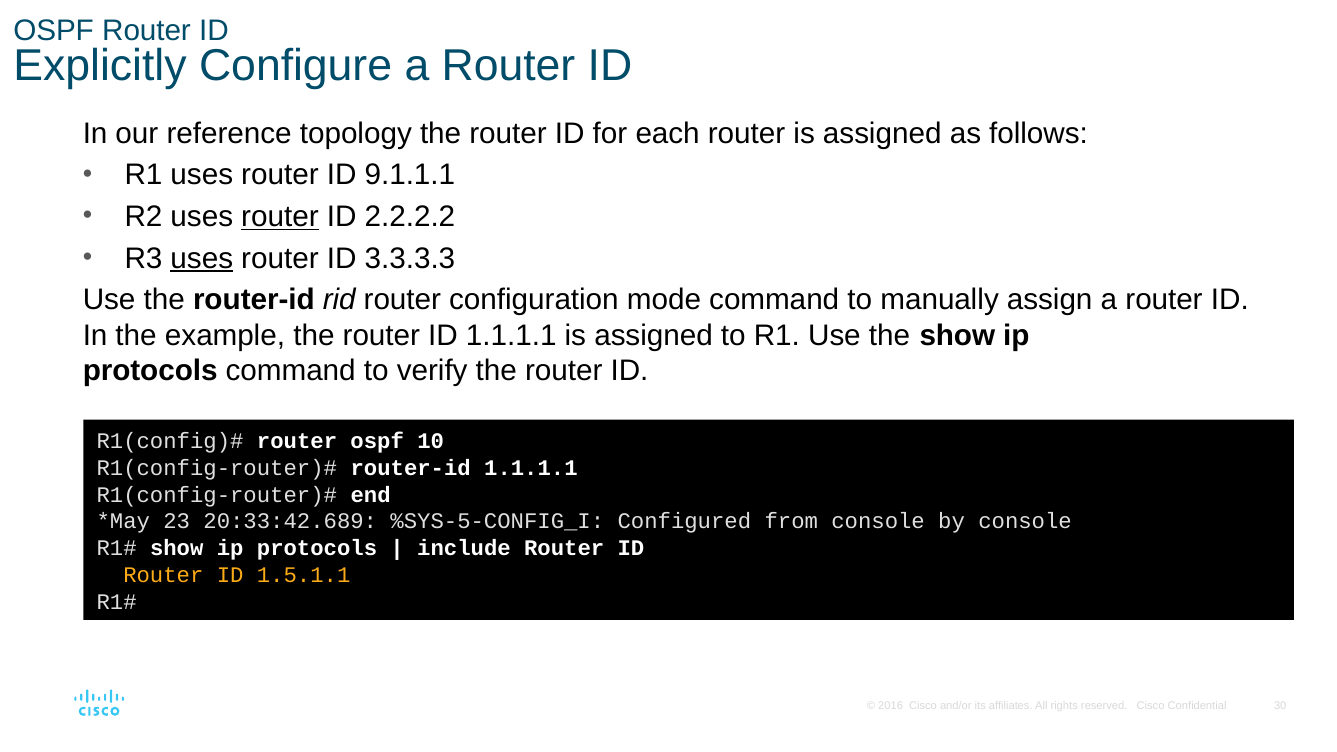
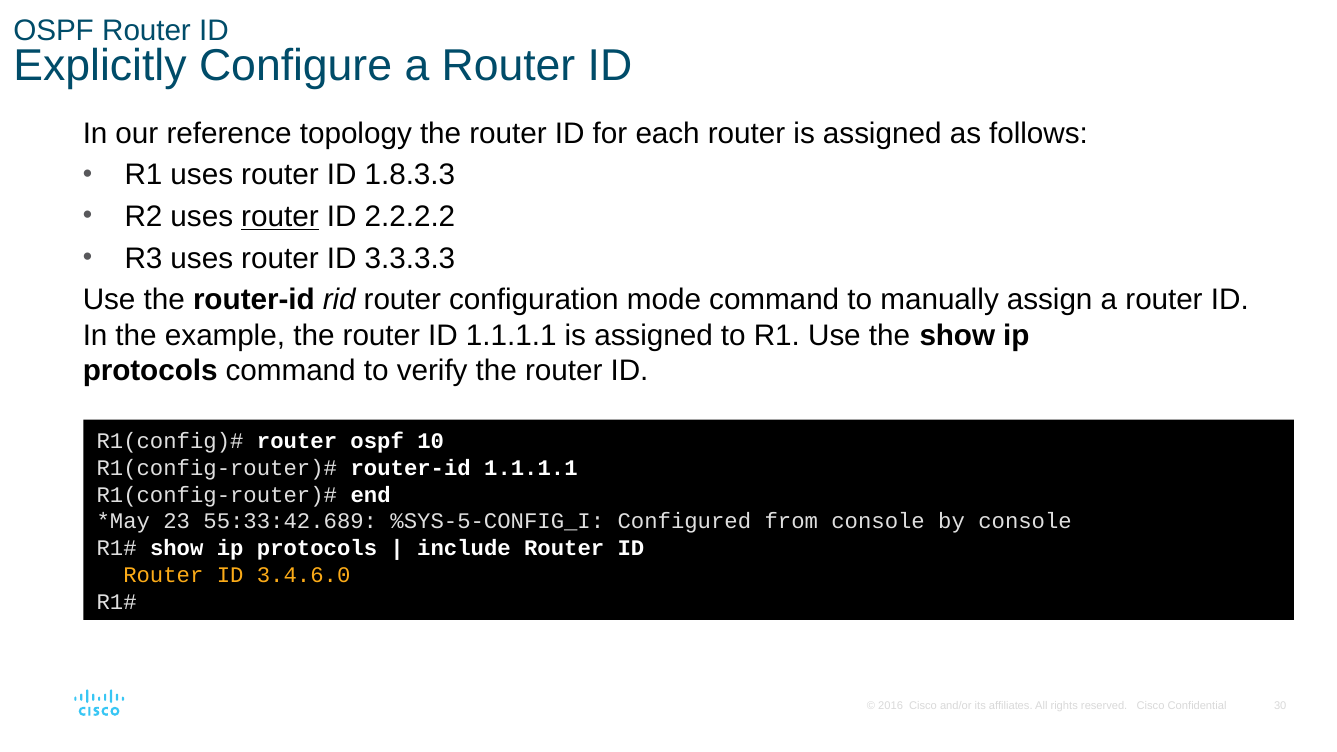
9.1.1.1: 9.1.1.1 -> 1.8.3.3
uses at (202, 258) underline: present -> none
20:33:42.689: 20:33:42.689 -> 55:33:42.689
1.5.1.1: 1.5.1.1 -> 3.4.6.0
